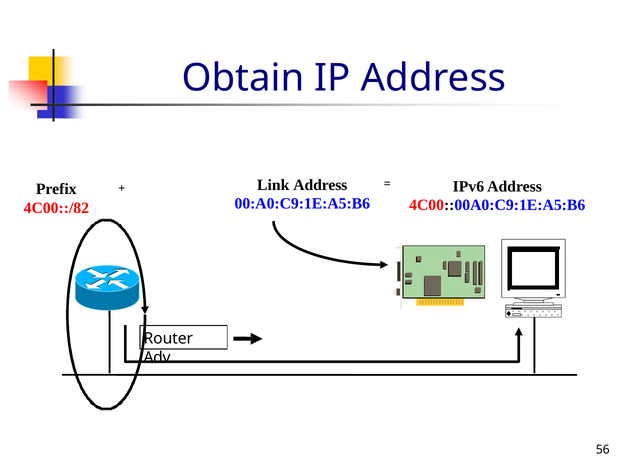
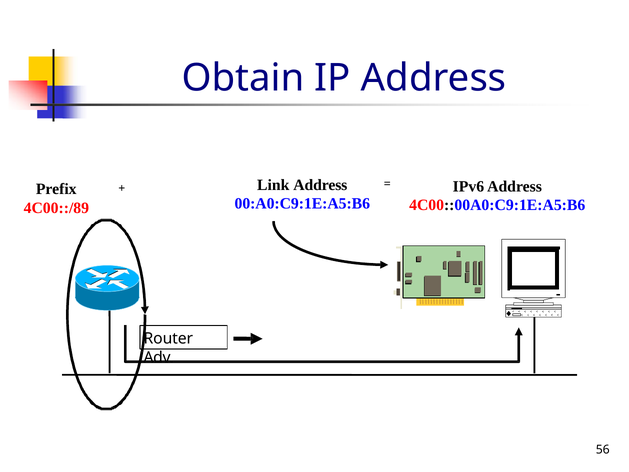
4C00::/82: 4C00::/82 -> 4C00::/89
